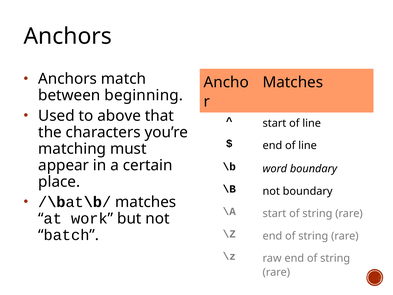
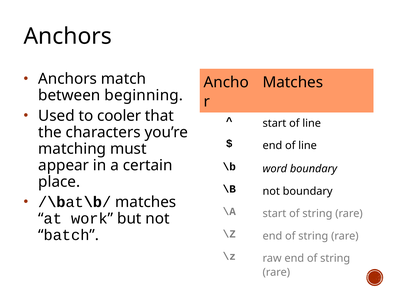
above: above -> cooler
